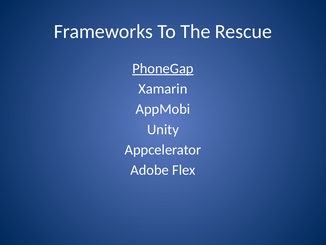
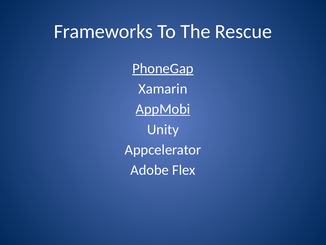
AppMobi underline: none -> present
